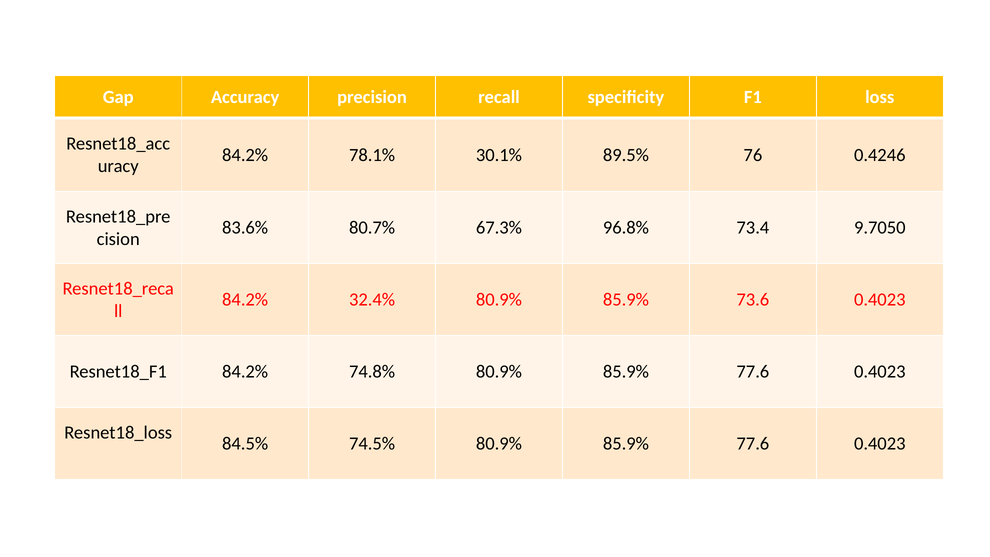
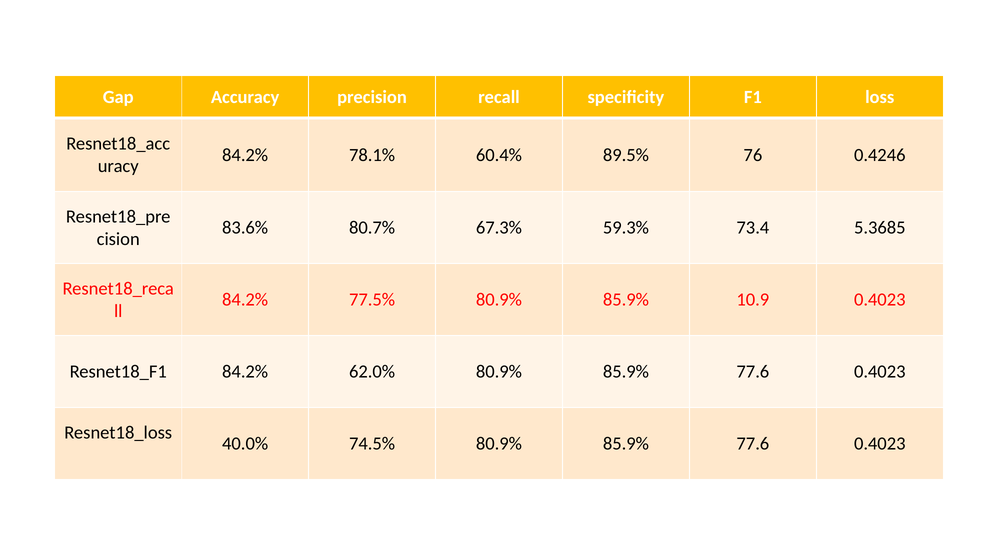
30.1%: 30.1% -> 60.4%
96.8%: 96.8% -> 59.3%
9.7050: 9.7050 -> 5.3685
32.4%: 32.4% -> 77.5%
73.6: 73.6 -> 10.9
74.8%: 74.8% -> 62.0%
84.5%: 84.5% -> 40.0%
